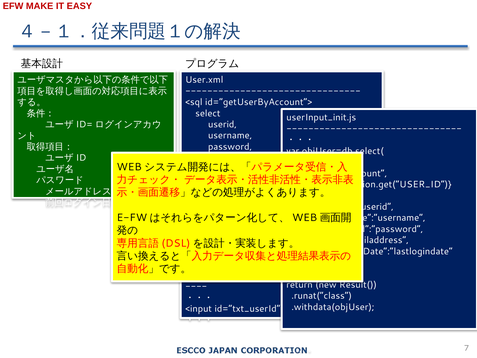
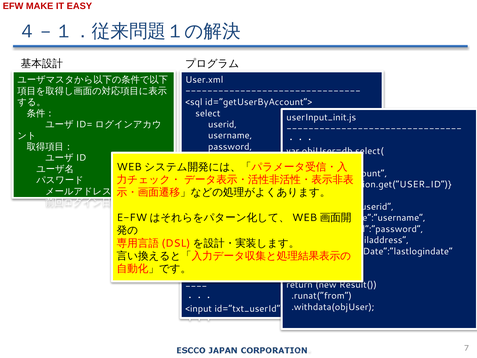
.runat(“class: .runat(“class -> .runat(“from
